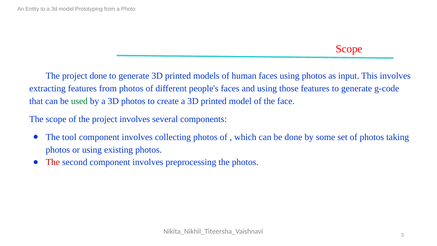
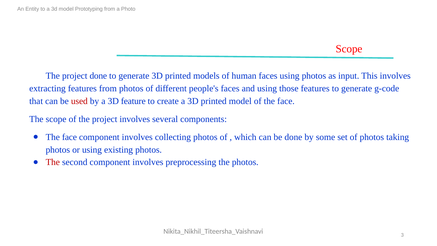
used colour: green -> red
3D photos: photos -> feature
tool at (69, 137): tool -> face
